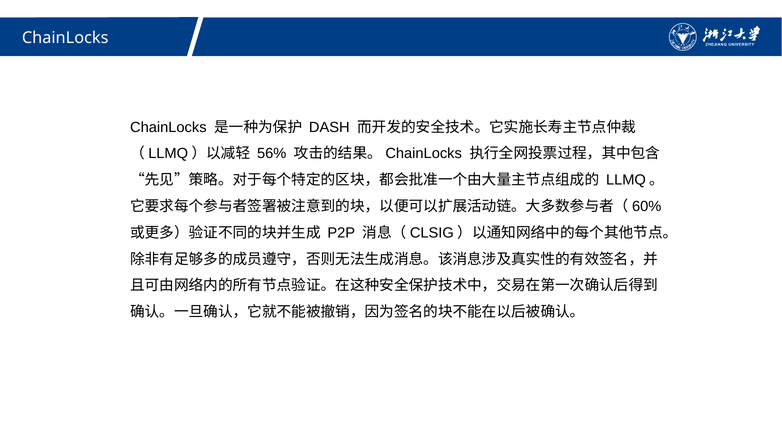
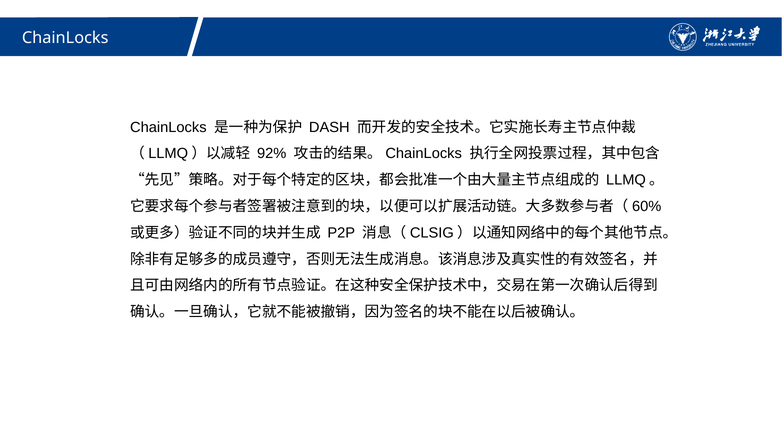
56%: 56% -> 92%
